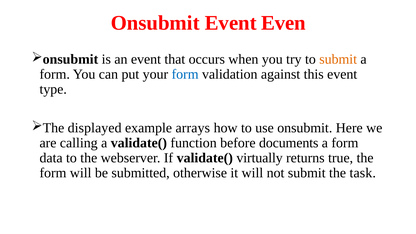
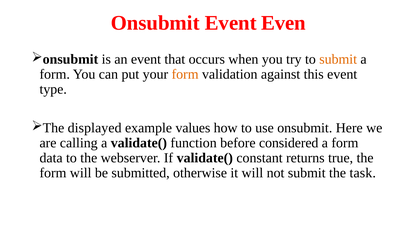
form at (185, 74) colour: blue -> orange
arrays: arrays -> values
documents: documents -> considered
virtually: virtually -> constant
